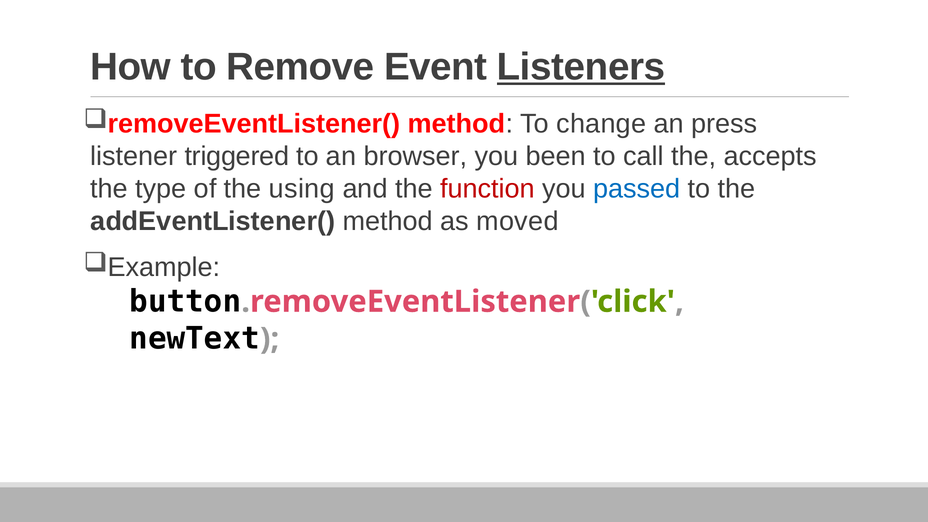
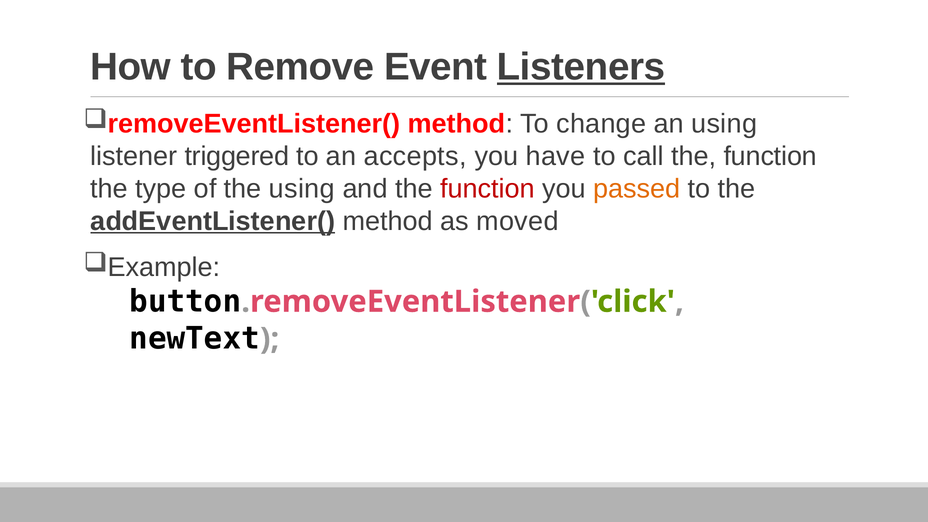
an press: press -> using
browser: browser -> accepts
been: been -> have
call the accepts: accepts -> function
passed colour: blue -> orange
addEventListener( underline: none -> present
